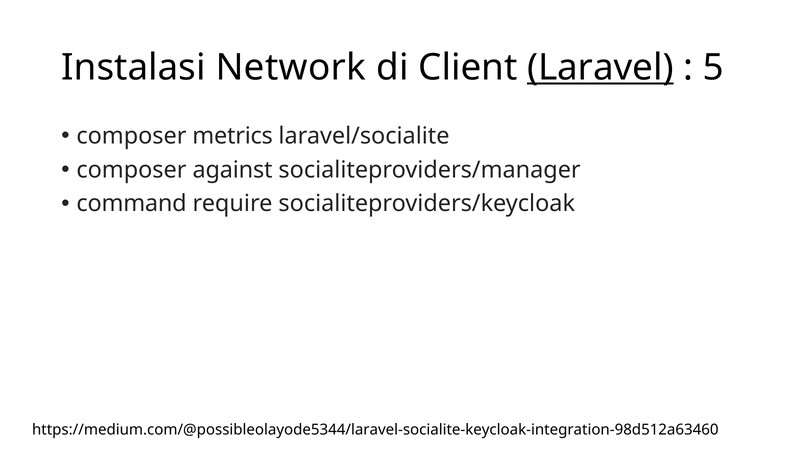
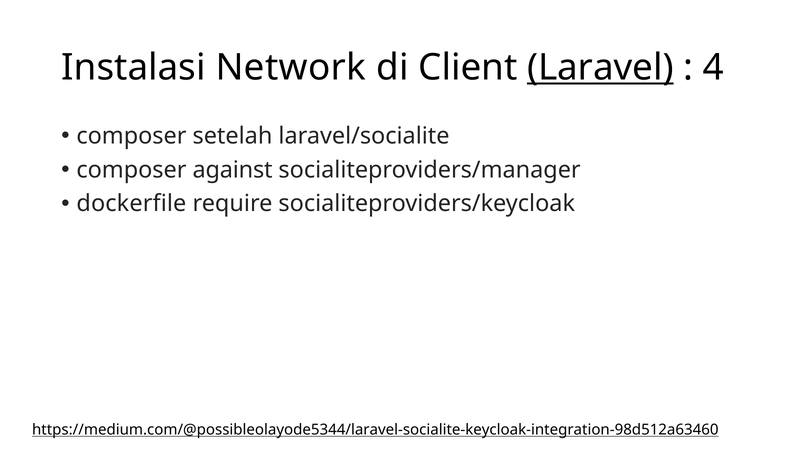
5: 5 -> 4
metrics: metrics -> setelah
command: command -> dockerfile
https://medium.com/@possibleolayode5344/laravel-socialite-keycloak-integration-98d512a63460 underline: none -> present
